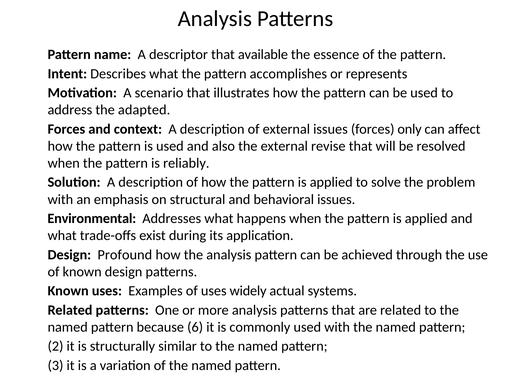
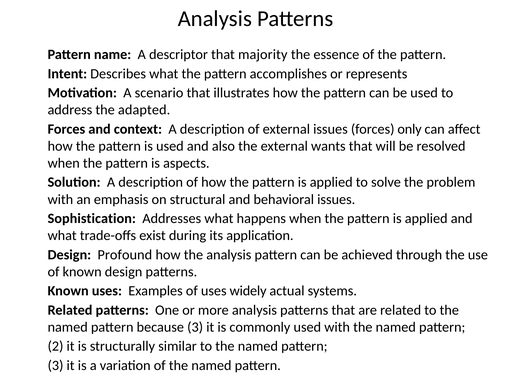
available: available -> majority
revise: revise -> wants
reliably: reliably -> aspects
Environmental: Environmental -> Sophistication
because 6: 6 -> 3
